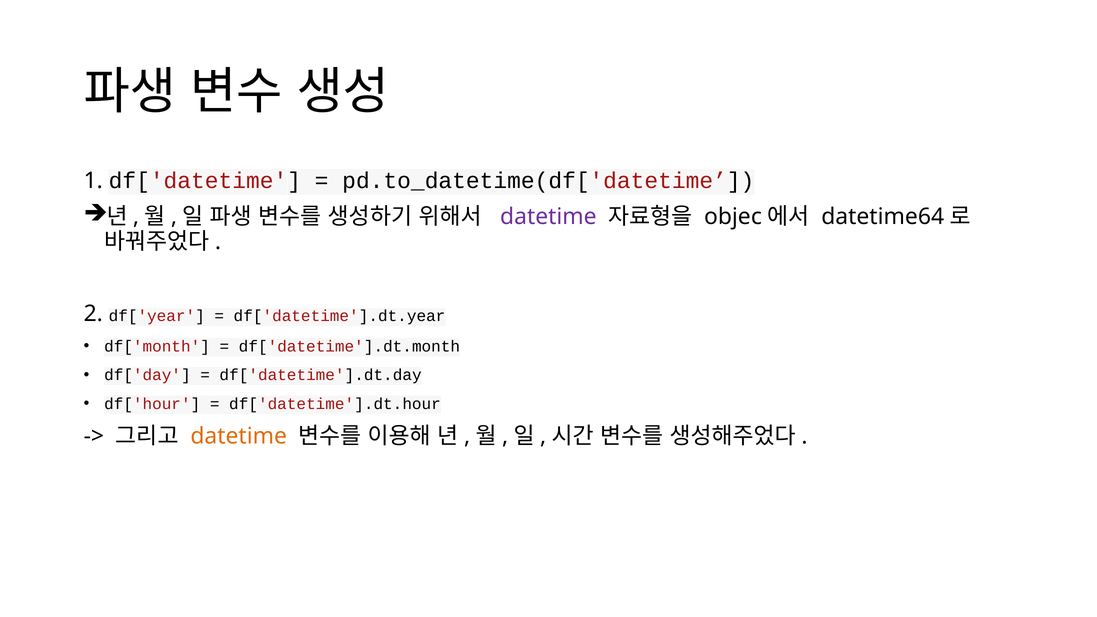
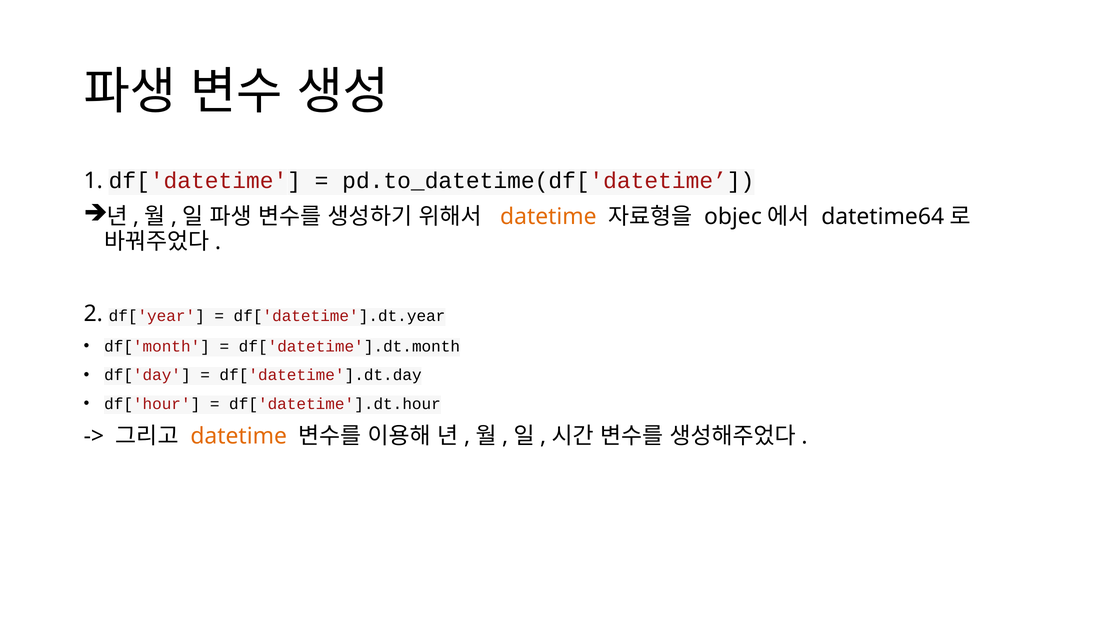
datetime at (548, 217) colour: purple -> orange
